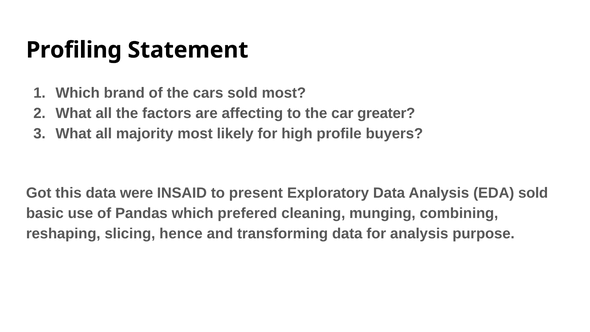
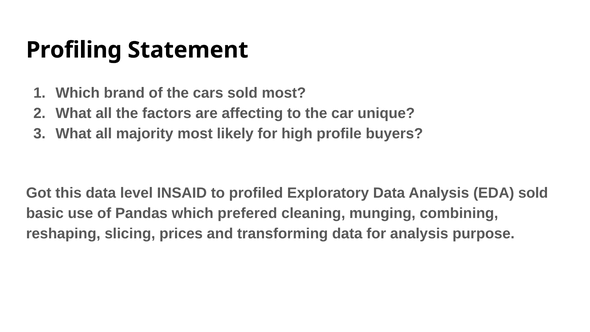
greater: greater -> unique
were: were -> level
present: present -> profiled
hence: hence -> prices
